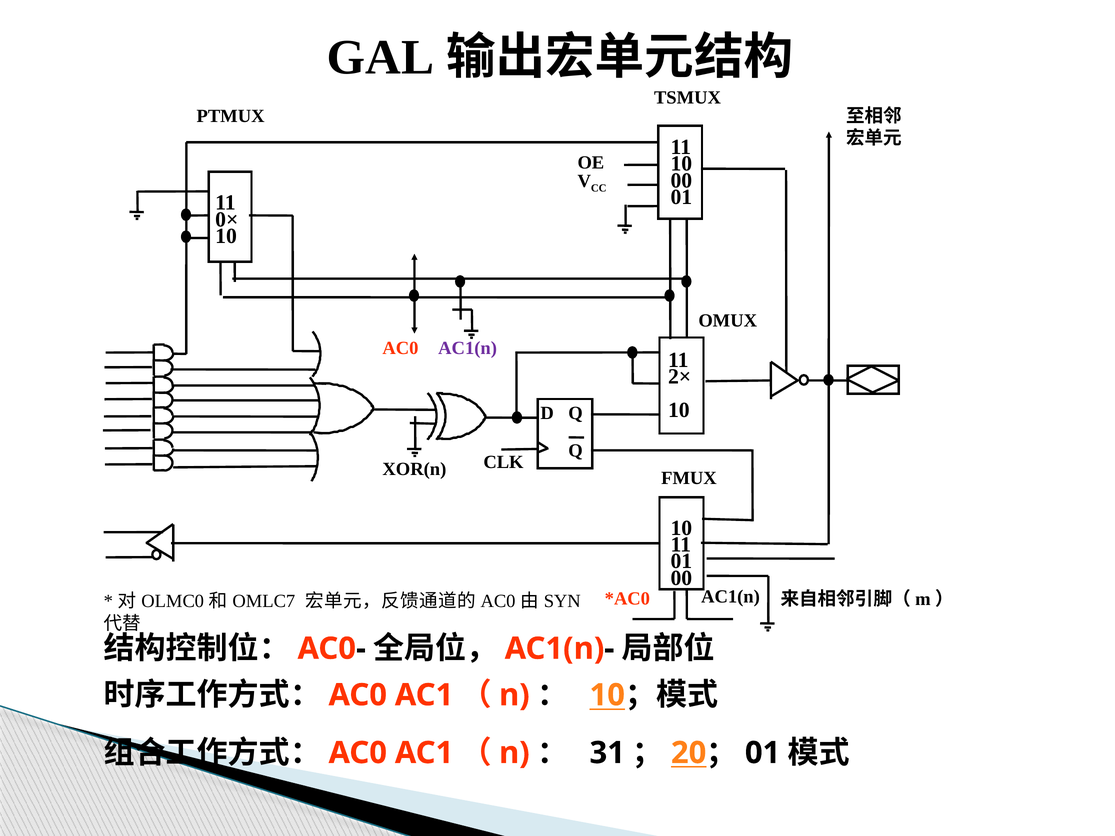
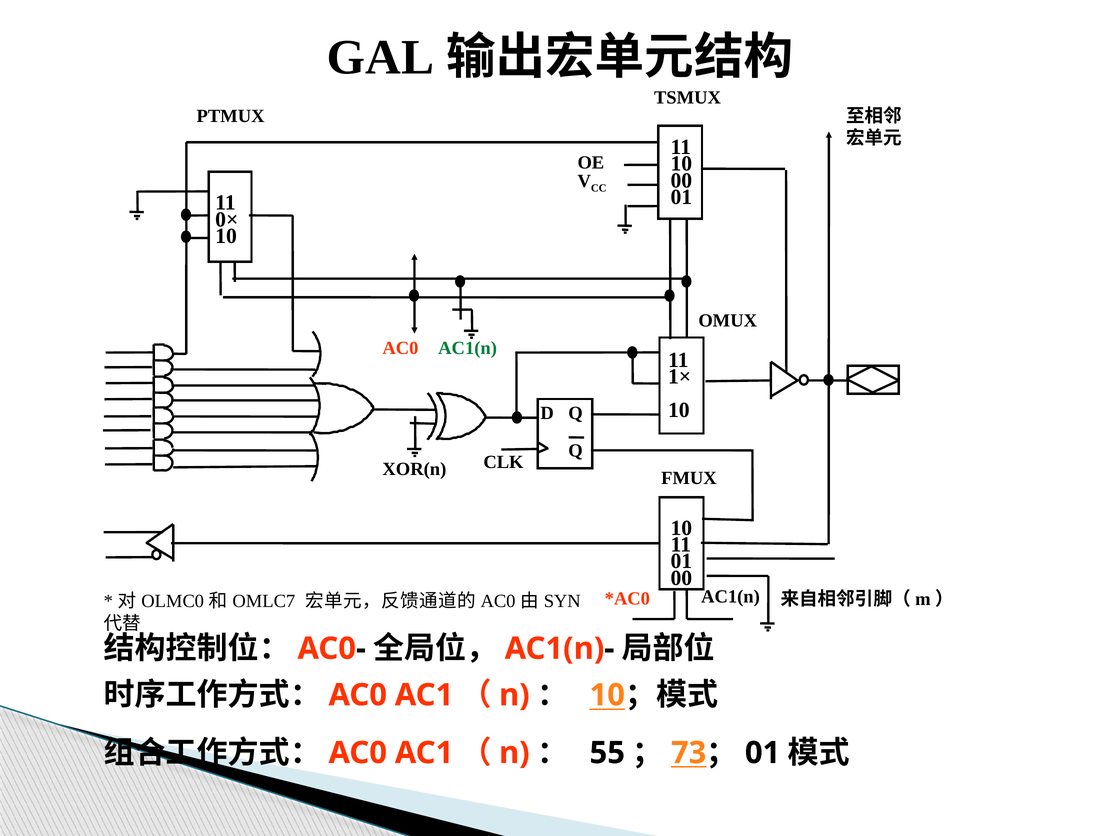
AC1(n at (468, 348) colour: purple -> green
2×: 2× -> 1×
31: 31 -> 55
20: 20 -> 73
